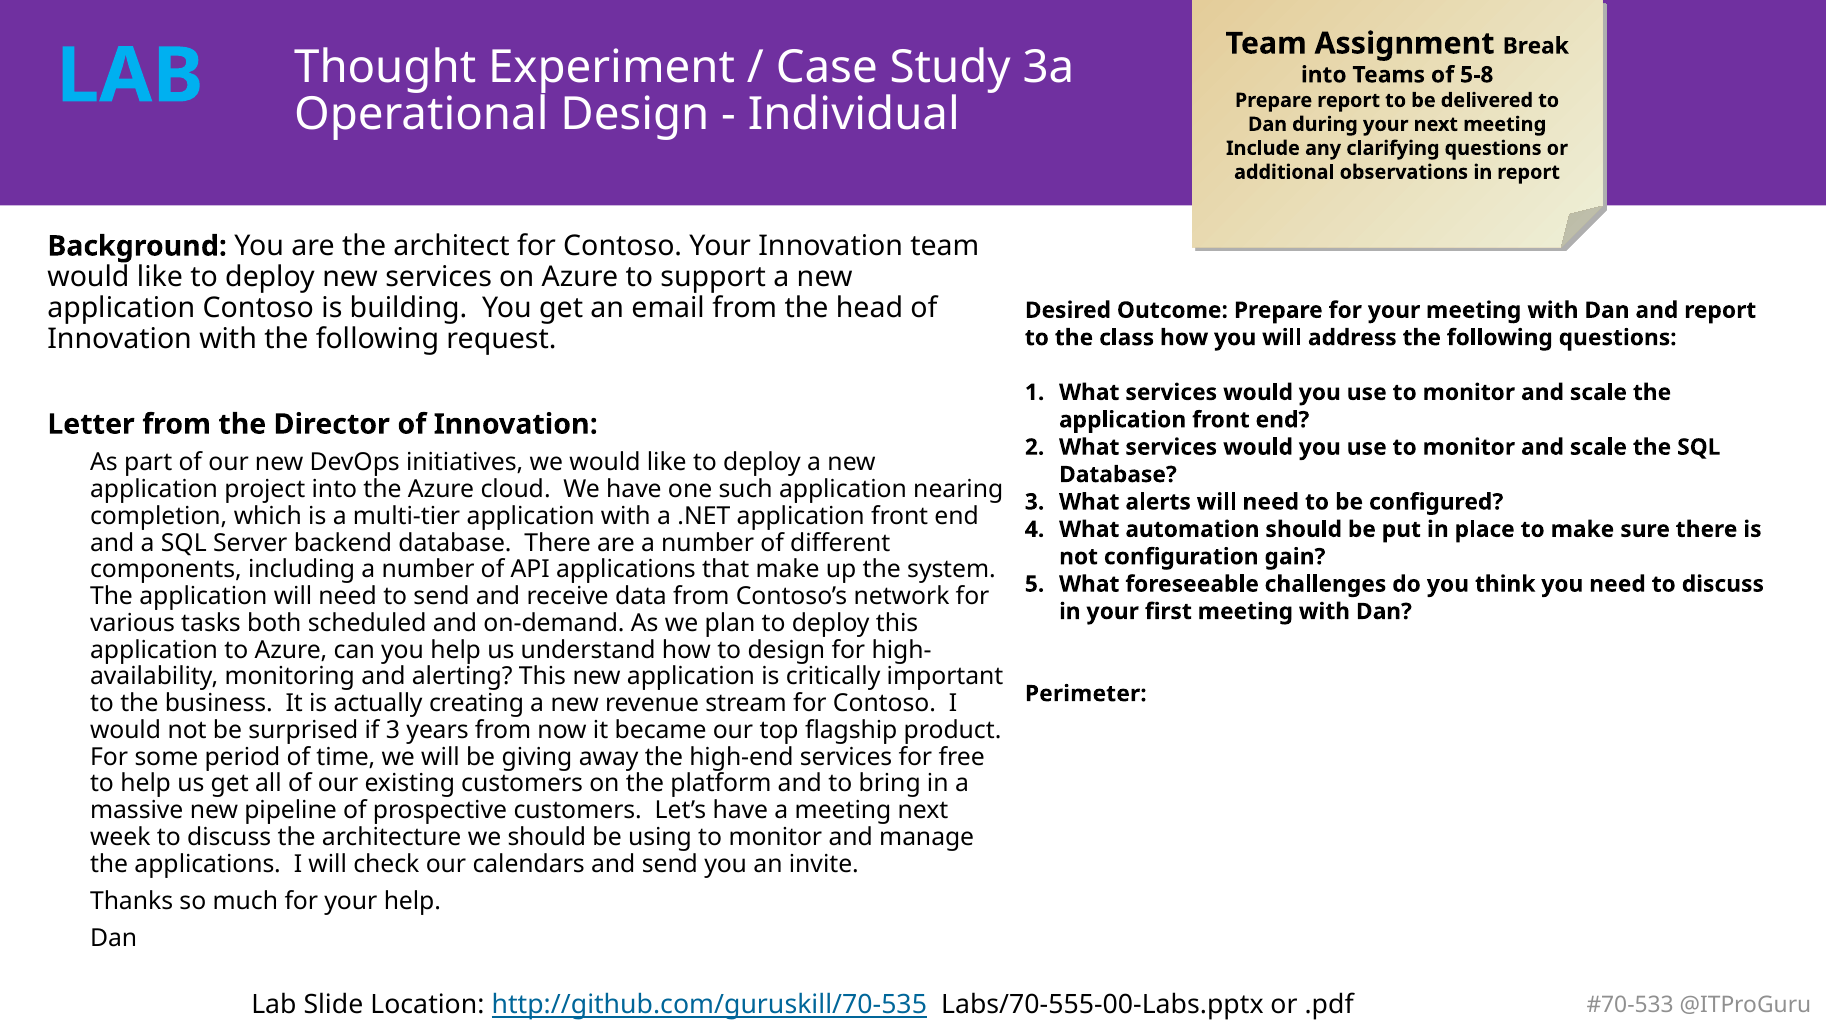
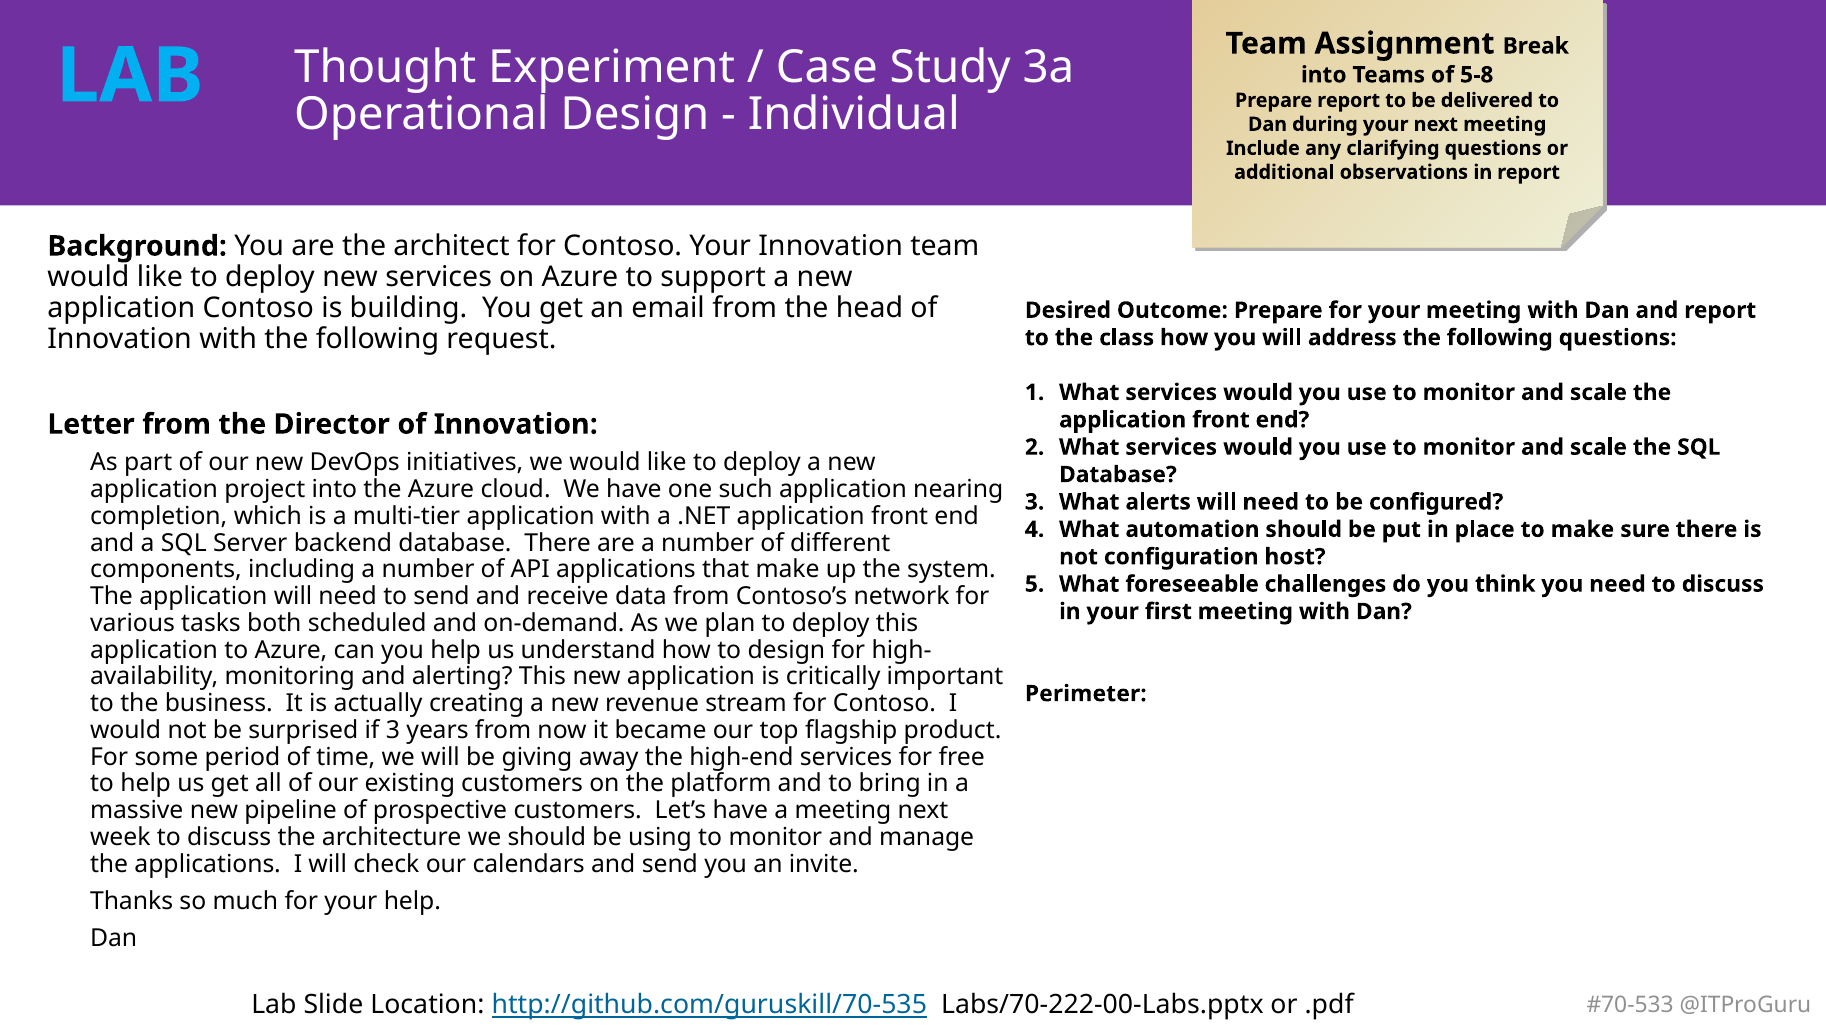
gain: gain -> host
Labs/70-555-00-Labs.pptx: Labs/70-555-00-Labs.pptx -> Labs/70-222-00-Labs.pptx
